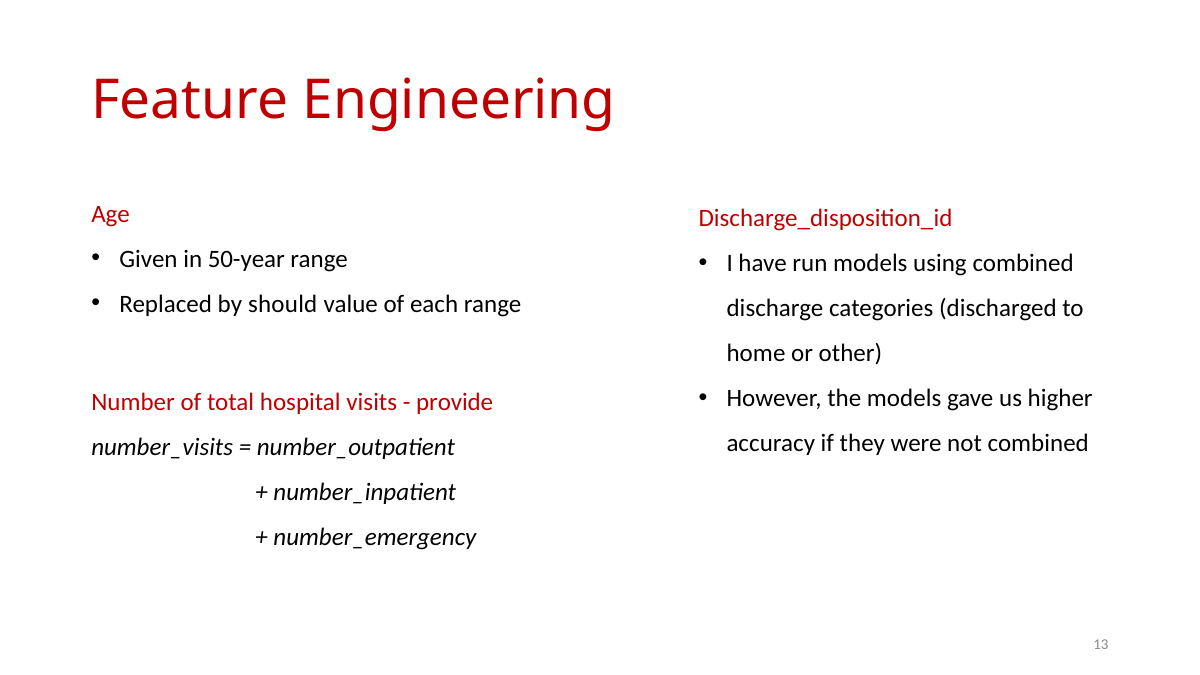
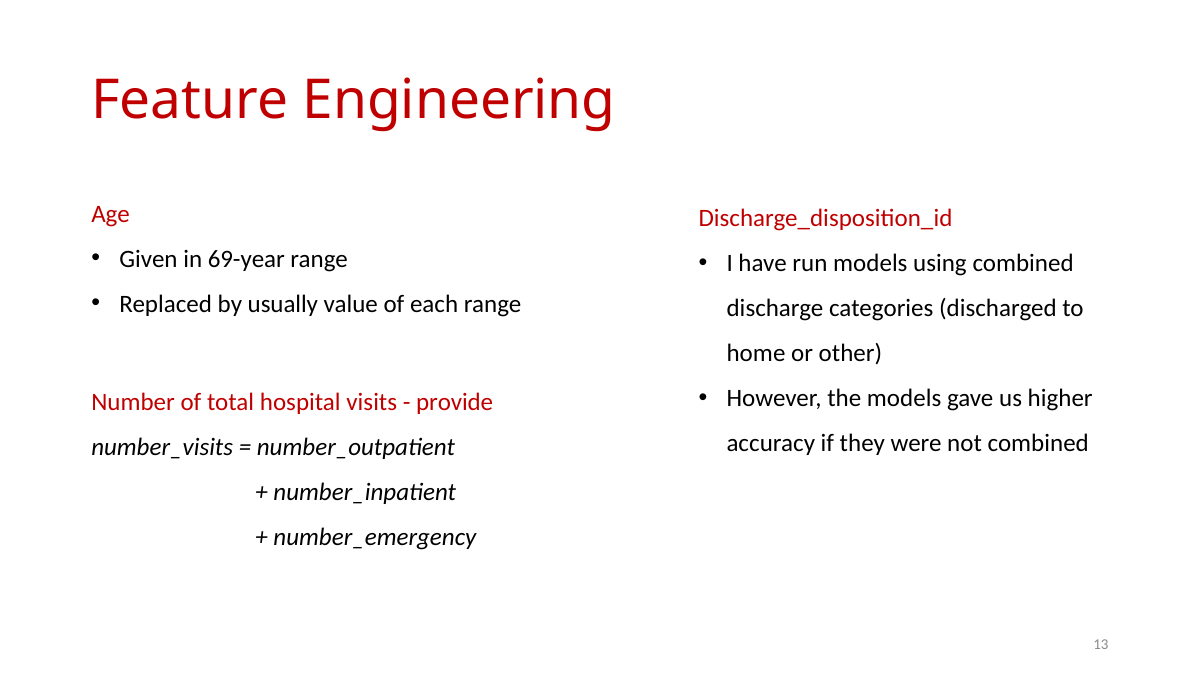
50-year: 50-year -> 69-year
should: should -> usually
